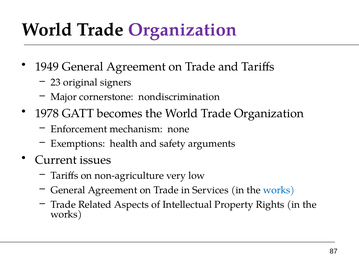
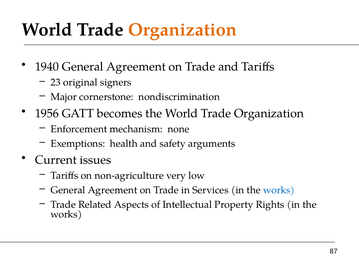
Organization at (182, 30) colour: purple -> orange
1949: 1949 -> 1940
1978: 1978 -> 1956
